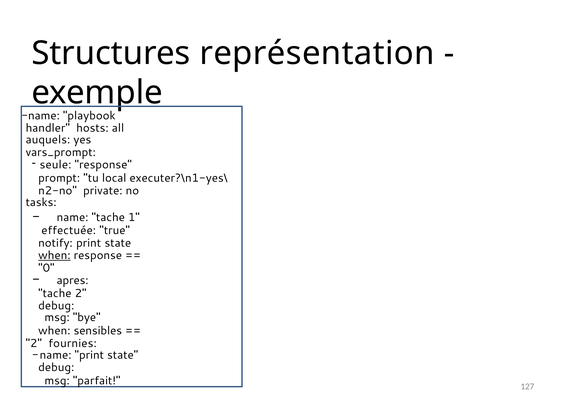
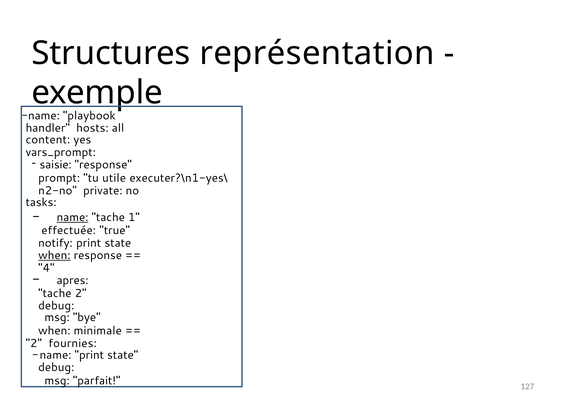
auquels: auquels -> content
seule: seule -> saisie
local: local -> utile
name at (73, 217) underline: none -> present
0: 0 -> 4
sensibles: sensibles -> minimale
